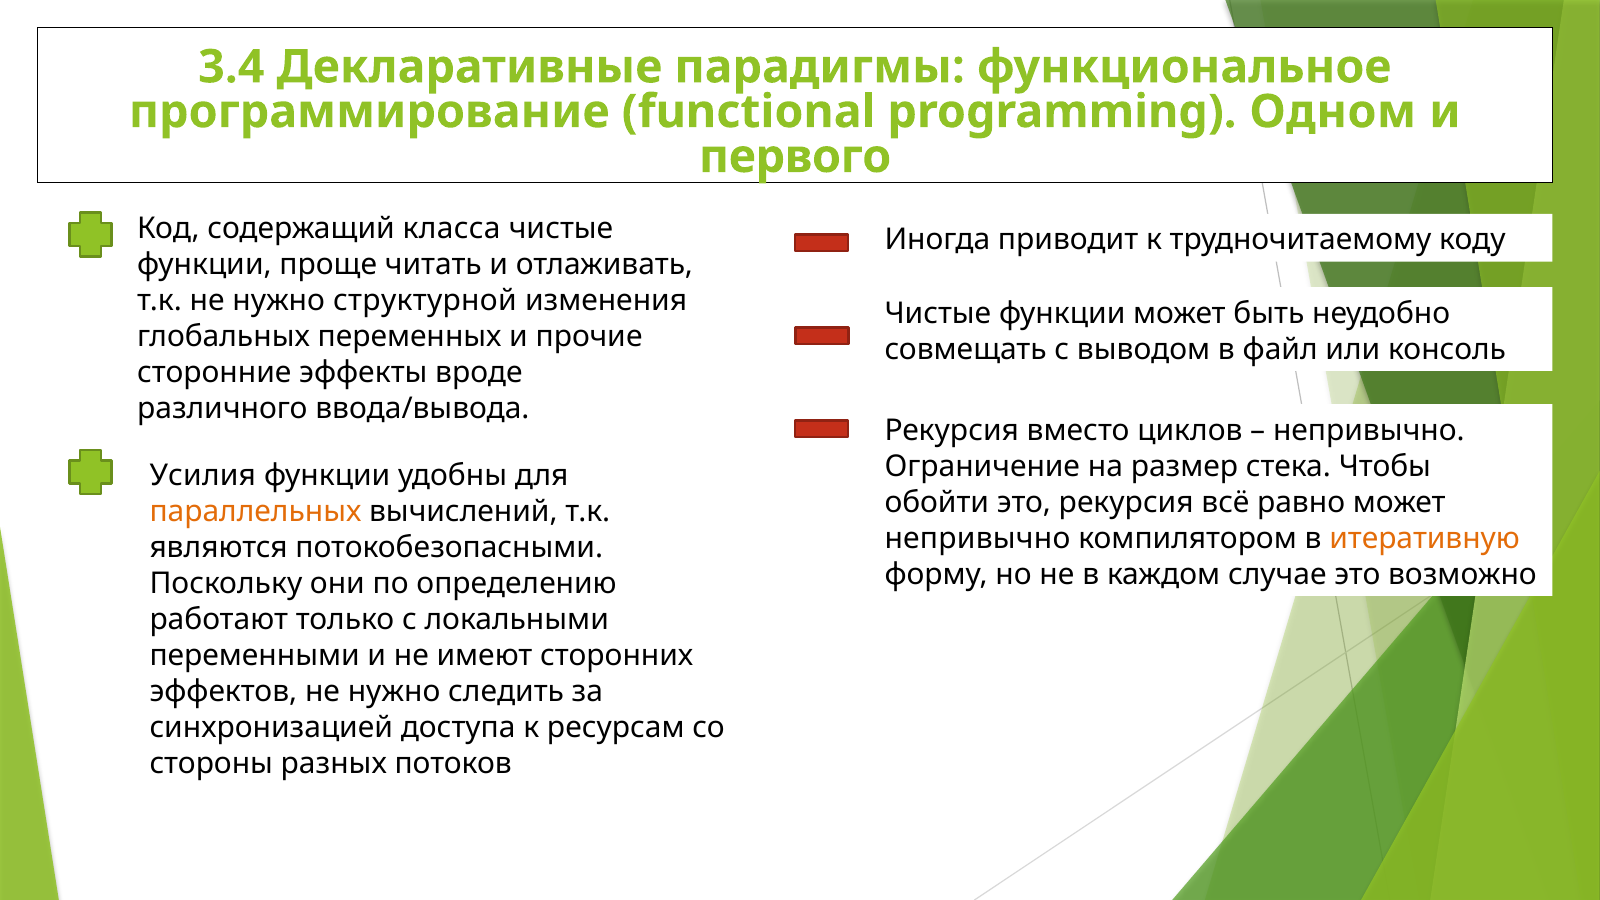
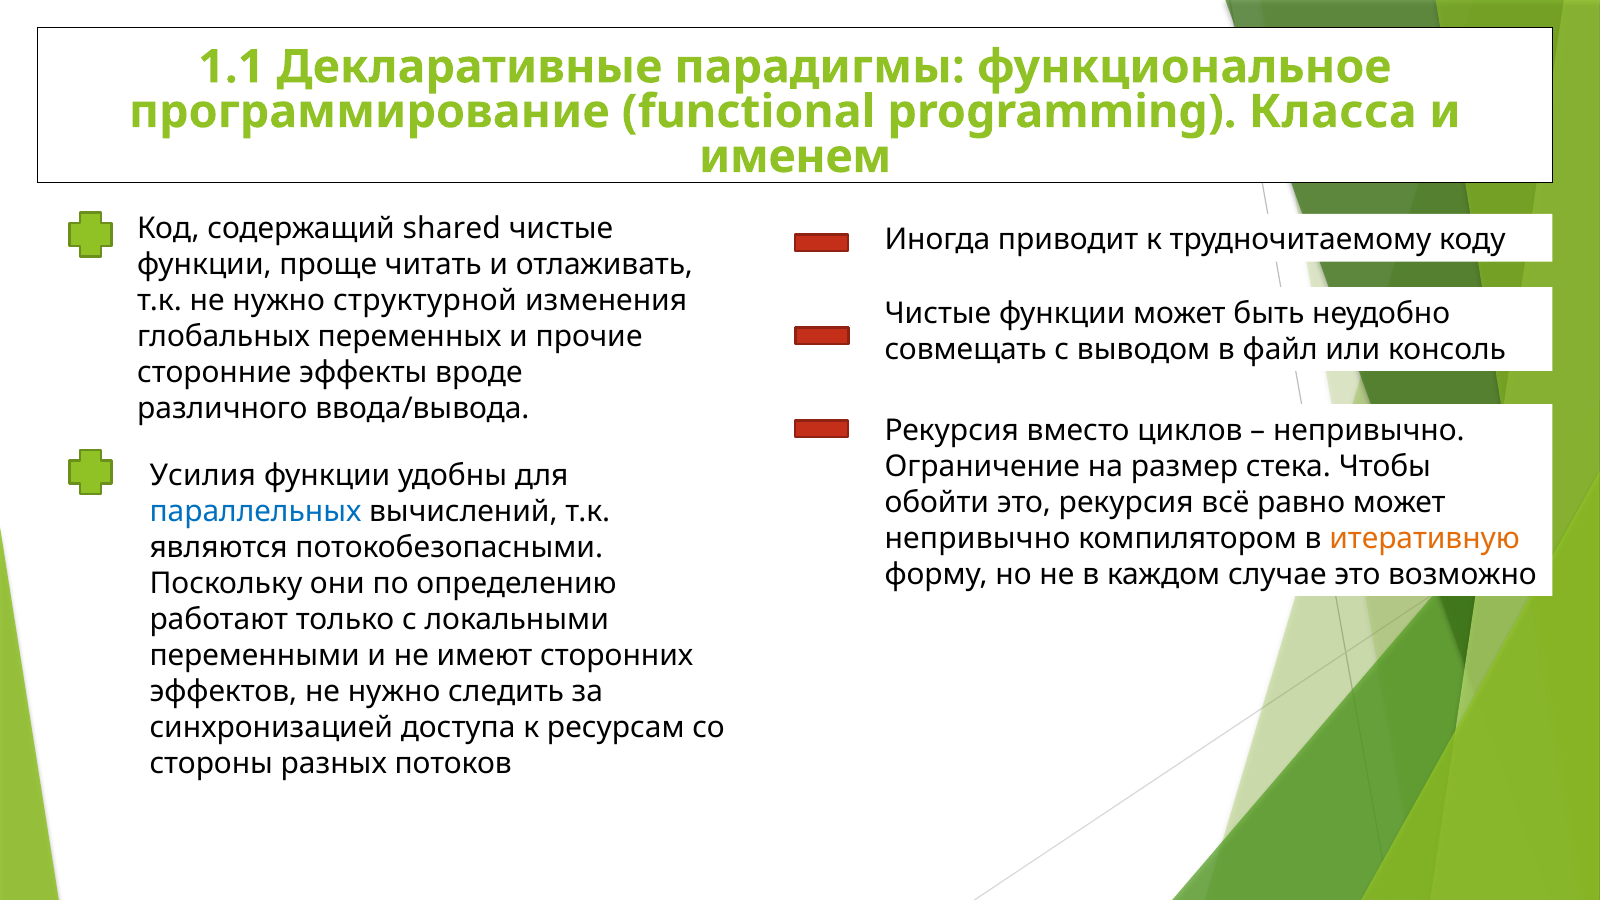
3.4: 3.4 -> 1.1
Одном: Одном -> Класса
первого: первого -> именем
класса: класса -> shared
параллельных colour: orange -> blue
